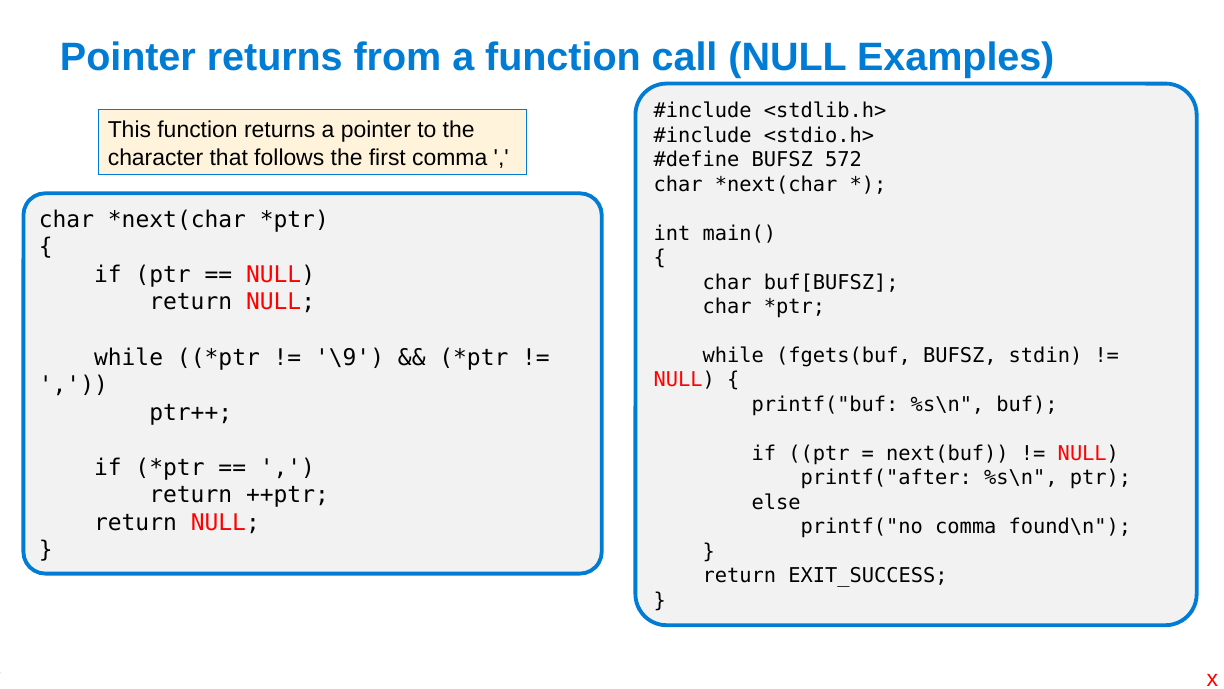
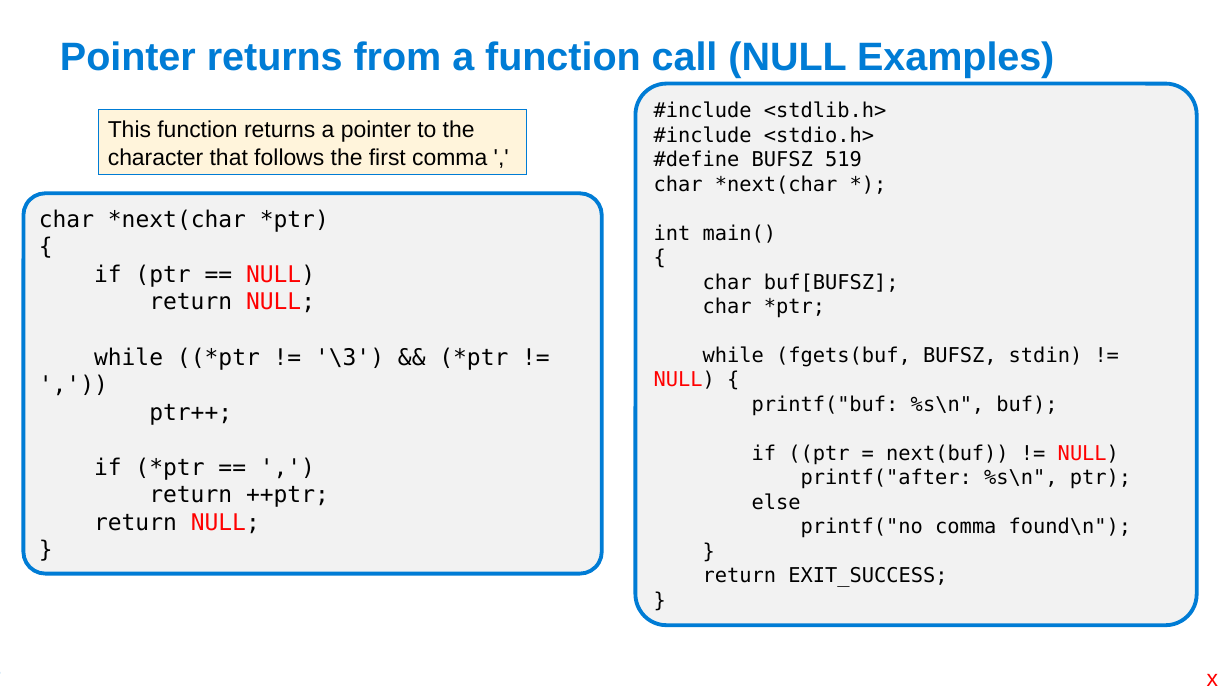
572: 572 -> 519
\9: \9 -> \3
